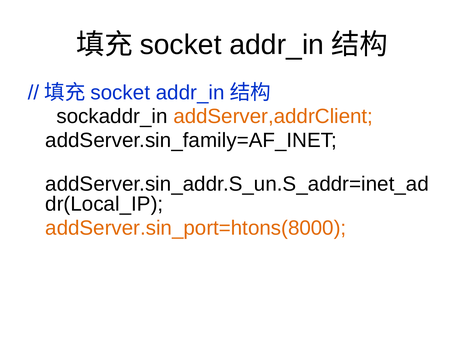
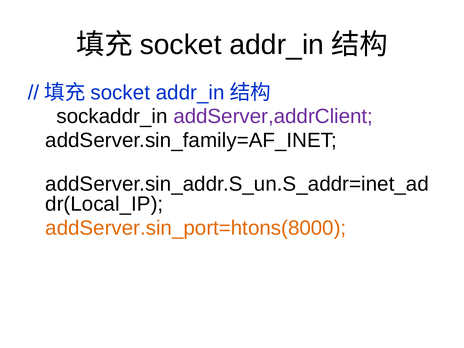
addServer,addrClient colour: orange -> purple
